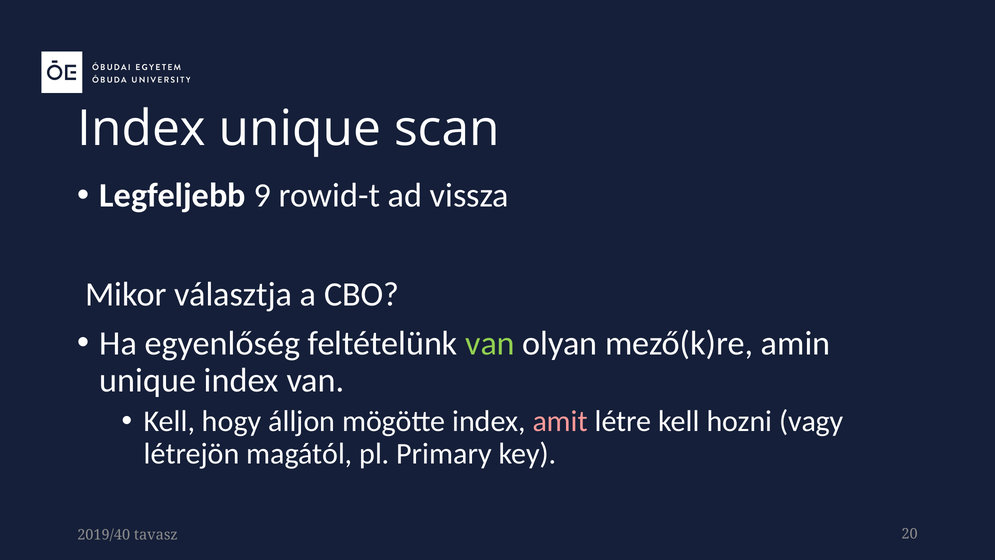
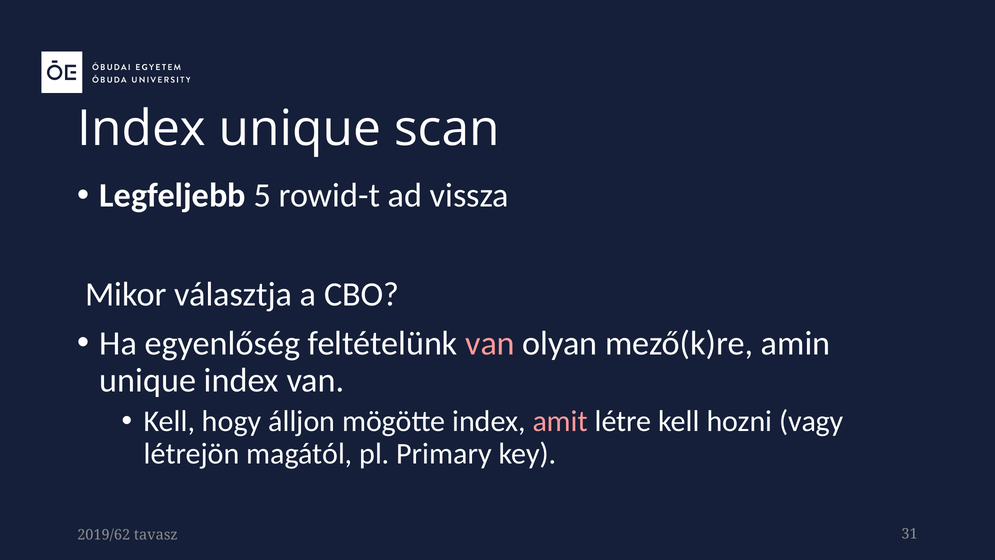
9: 9 -> 5
van at (490, 343) colour: light green -> pink
2019/40: 2019/40 -> 2019/62
20: 20 -> 31
